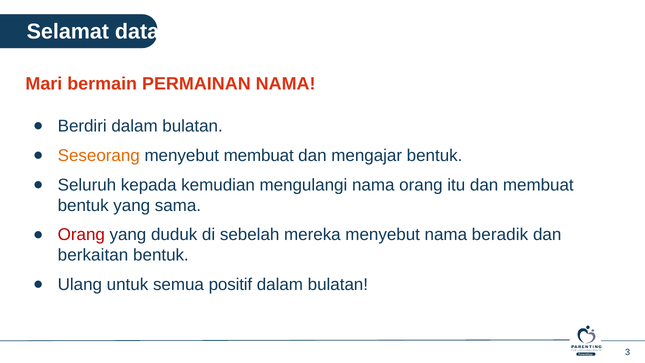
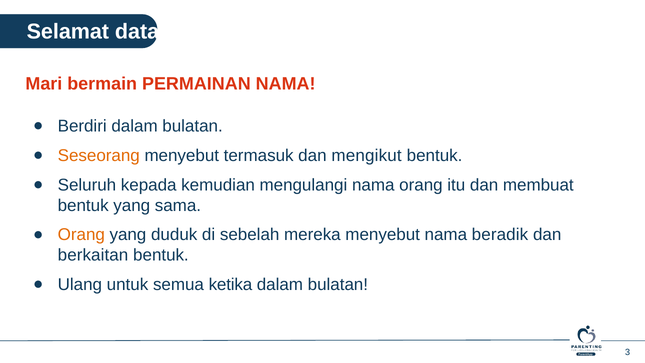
menyebut membuat: membuat -> termasuk
mengajar: mengajar -> mengikut
Orang at (81, 235) colour: red -> orange
positif: positif -> ketika
